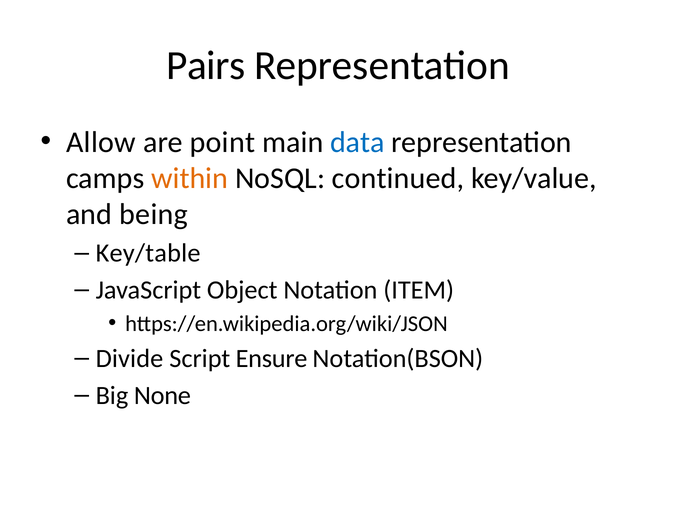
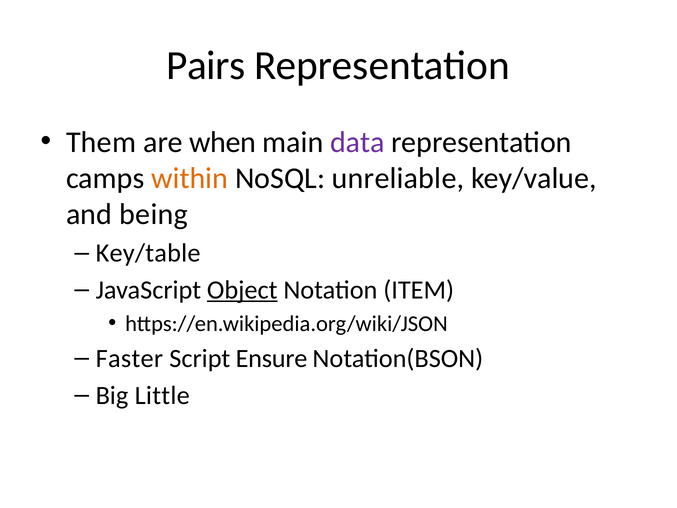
Allow: Allow -> Them
point: point -> when
data colour: blue -> purple
continued: continued -> unreliable
Object underline: none -> present
Divide: Divide -> Faster
None: None -> Little
